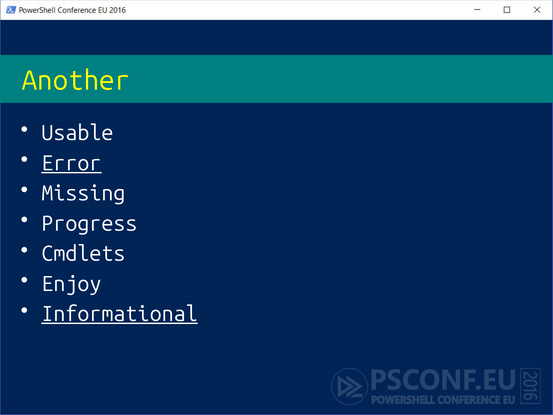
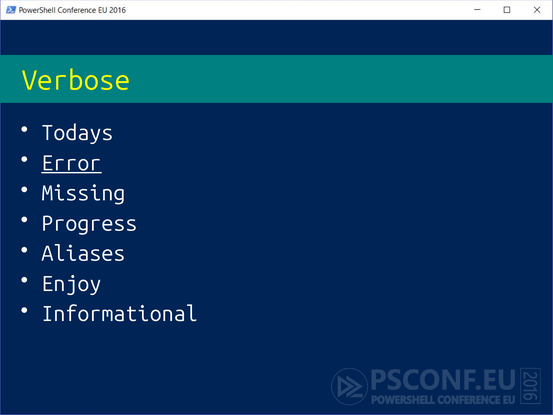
Another: Another -> Verbose
Usable: Usable -> Todays
Cmdlets: Cmdlets -> Aliases
Informational underline: present -> none
